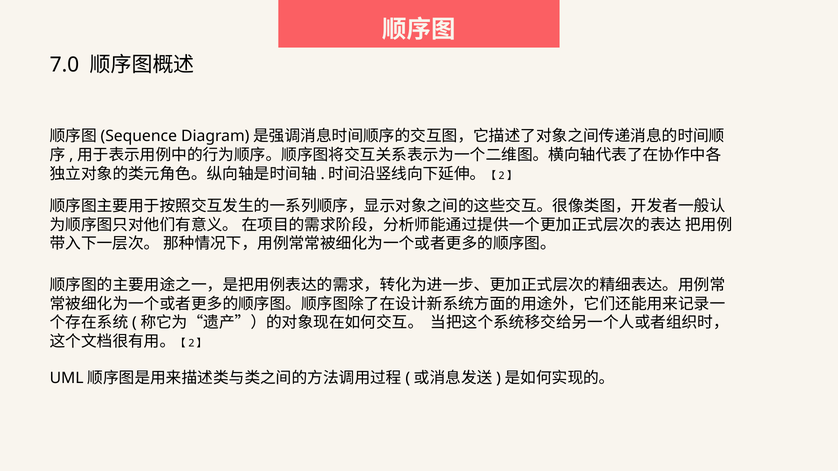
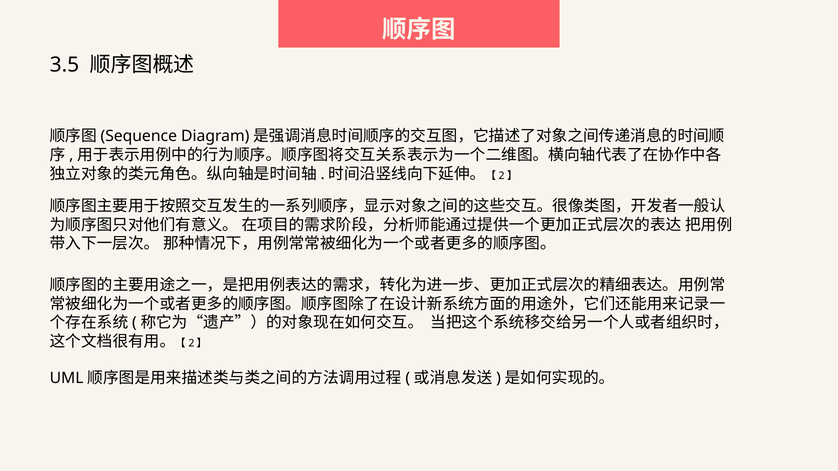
7.0: 7.0 -> 3.5
